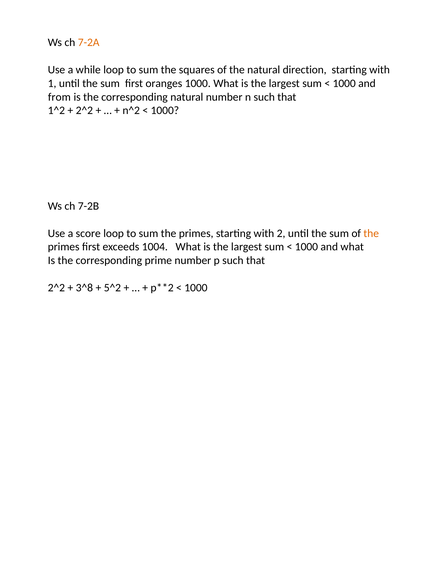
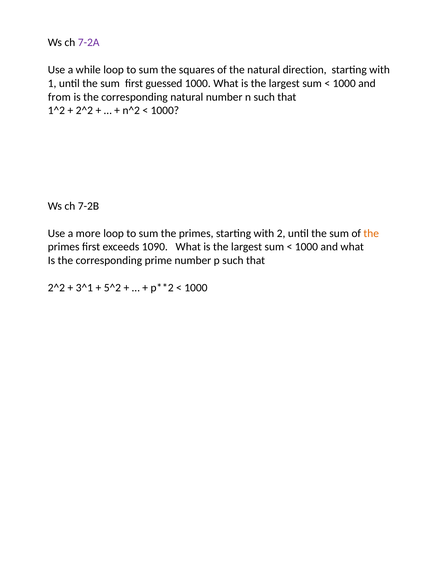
7-2A colour: orange -> purple
oranges: oranges -> guessed
score: score -> more
1004: 1004 -> 1090
3^8: 3^8 -> 3^1
